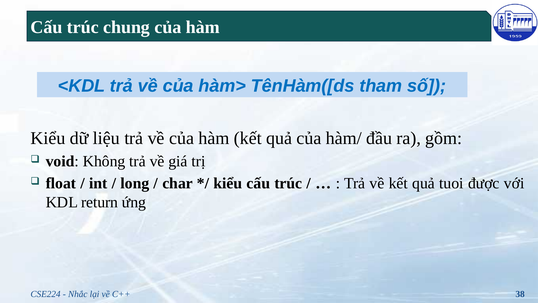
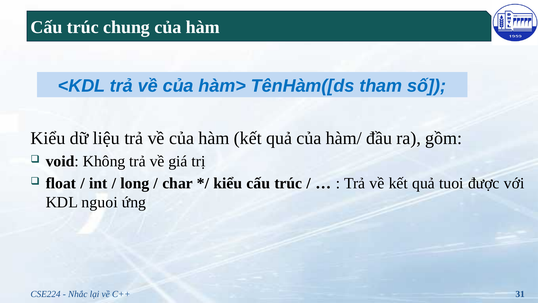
return: return -> nguoi
38: 38 -> 31
